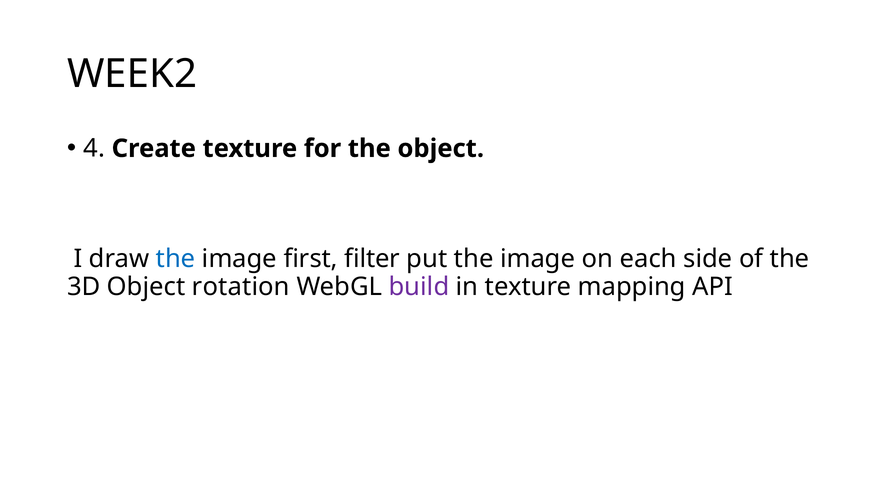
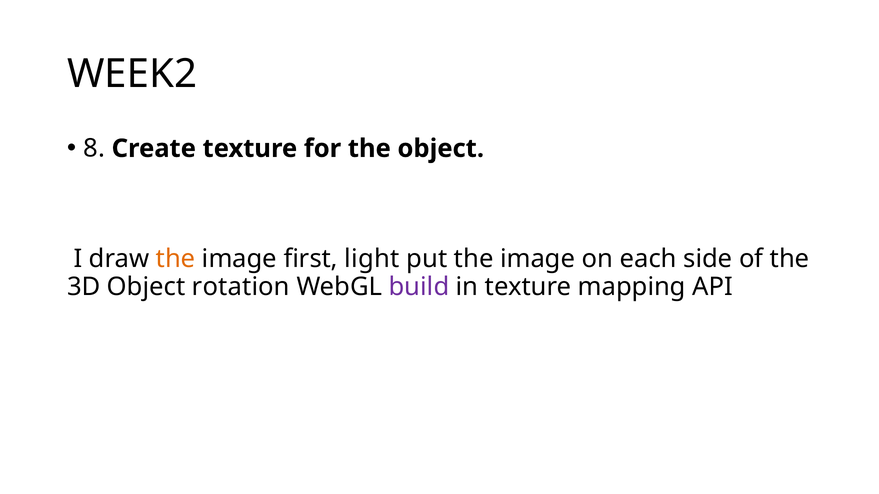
4: 4 -> 8
the at (176, 259) colour: blue -> orange
filter: filter -> light
